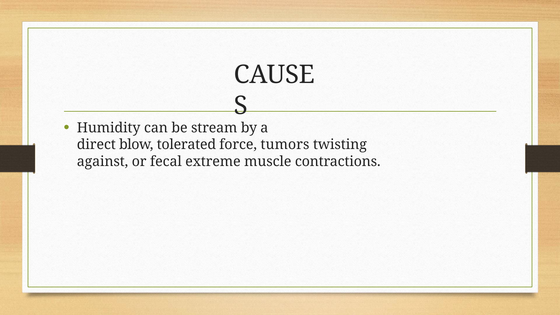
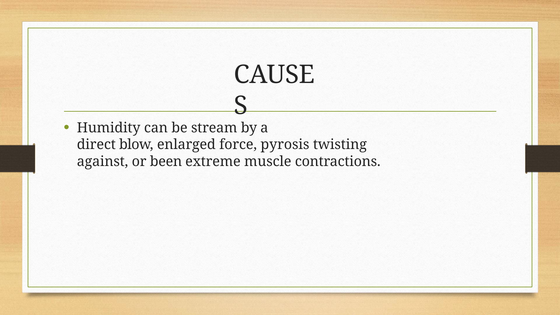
tolerated: tolerated -> enlarged
tumors: tumors -> pyrosis
fecal: fecal -> been
